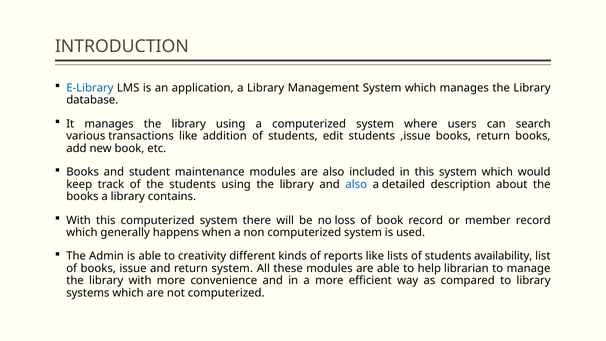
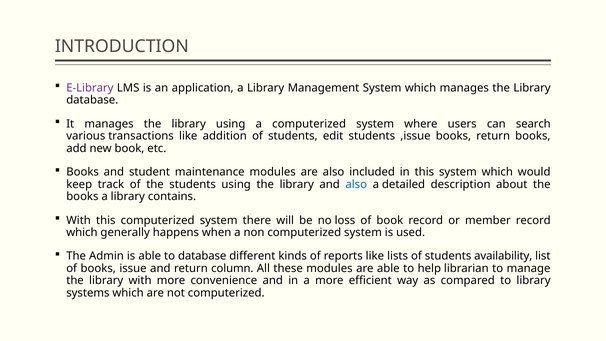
E-Library colour: blue -> purple
to creativity: creativity -> database
return system: system -> column
